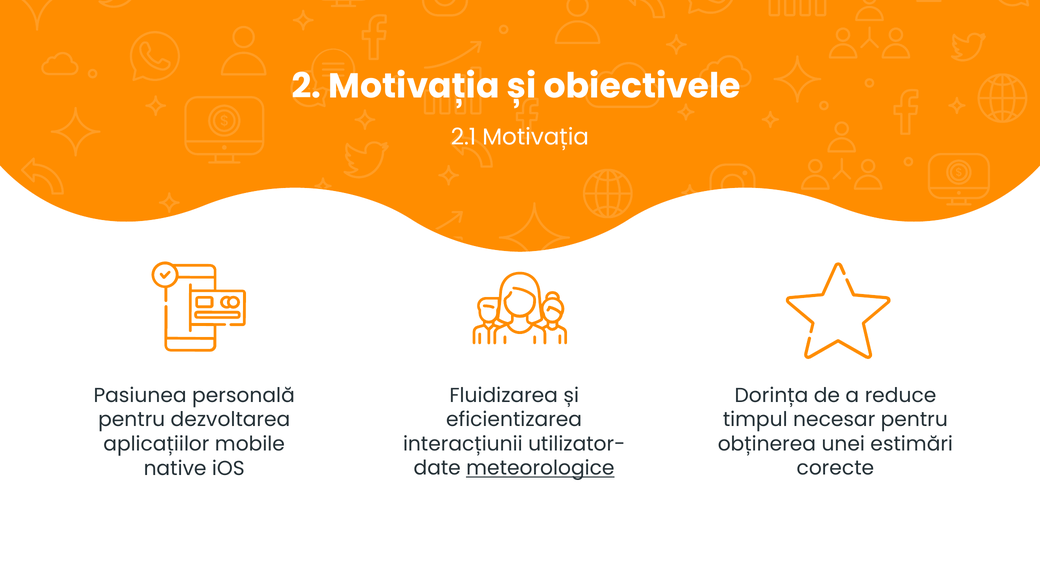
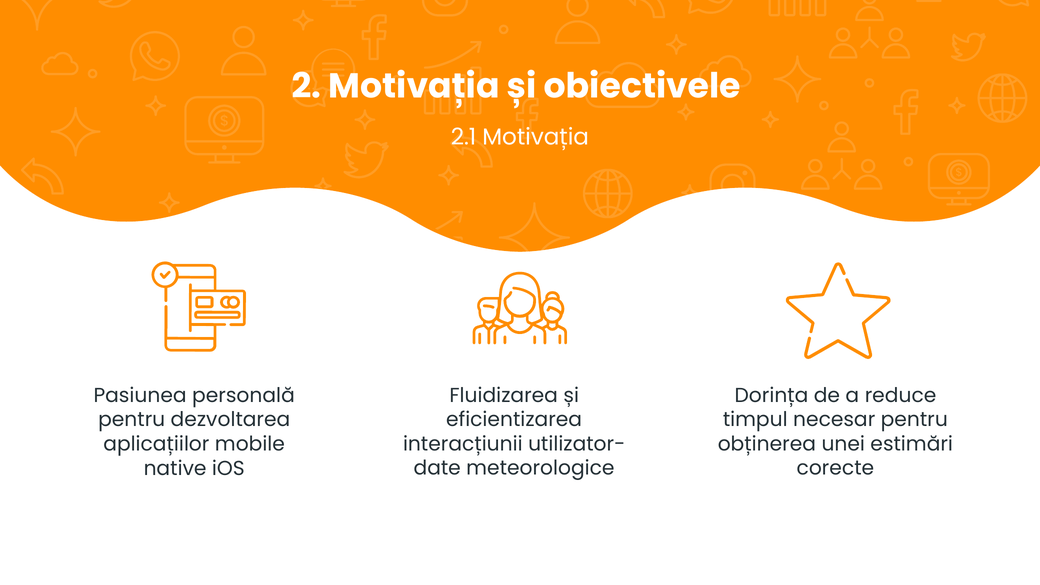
meteorologice underline: present -> none
